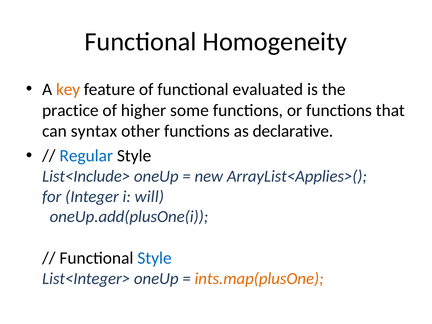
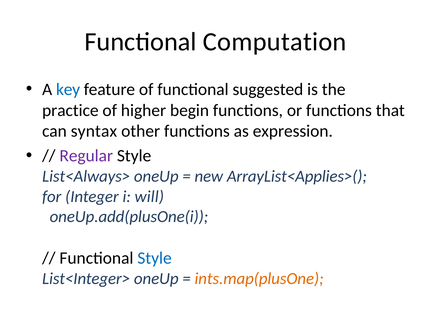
Homogeneity: Homogeneity -> Computation
key colour: orange -> blue
evaluated: evaluated -> suggested
some: some -> begin
declarative: declarative -> expression
Regular colour: blue -> purple
List<Include>: List<Include> -> List<Always>
